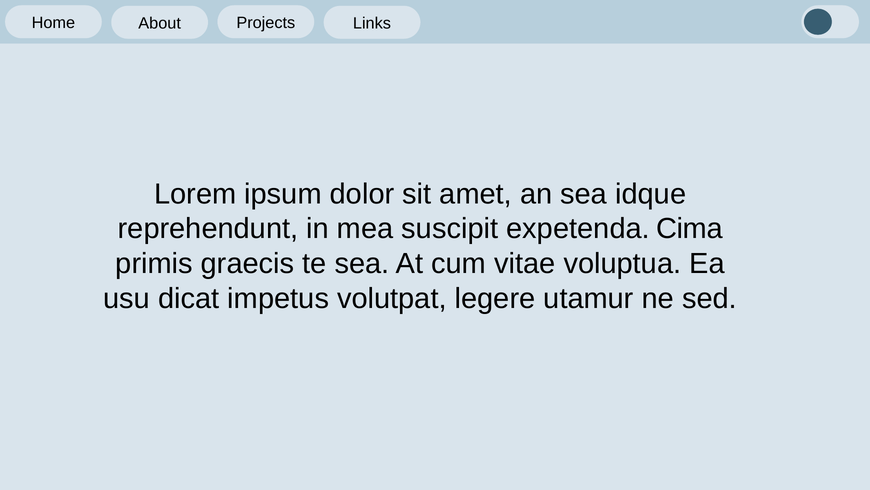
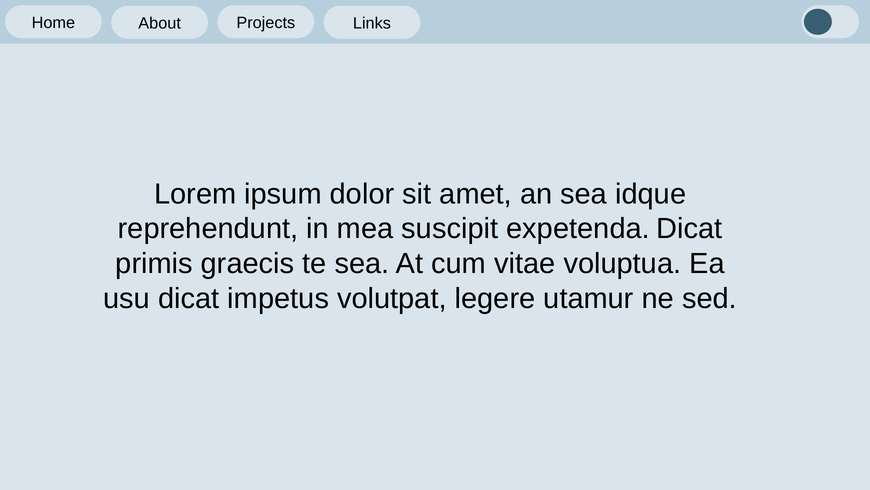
expetenda Cima: Cima -> Dicat
